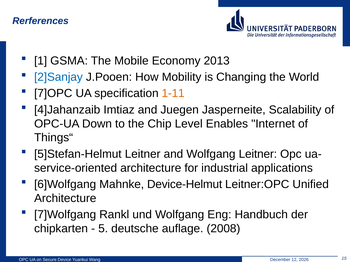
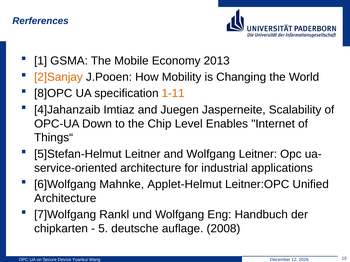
2]Sanjay colour: blue -> orange
7]OPC: 7]OPC -> 8]OPC
Device-Helmut: Device-Helmut -> Applet-Helmut
